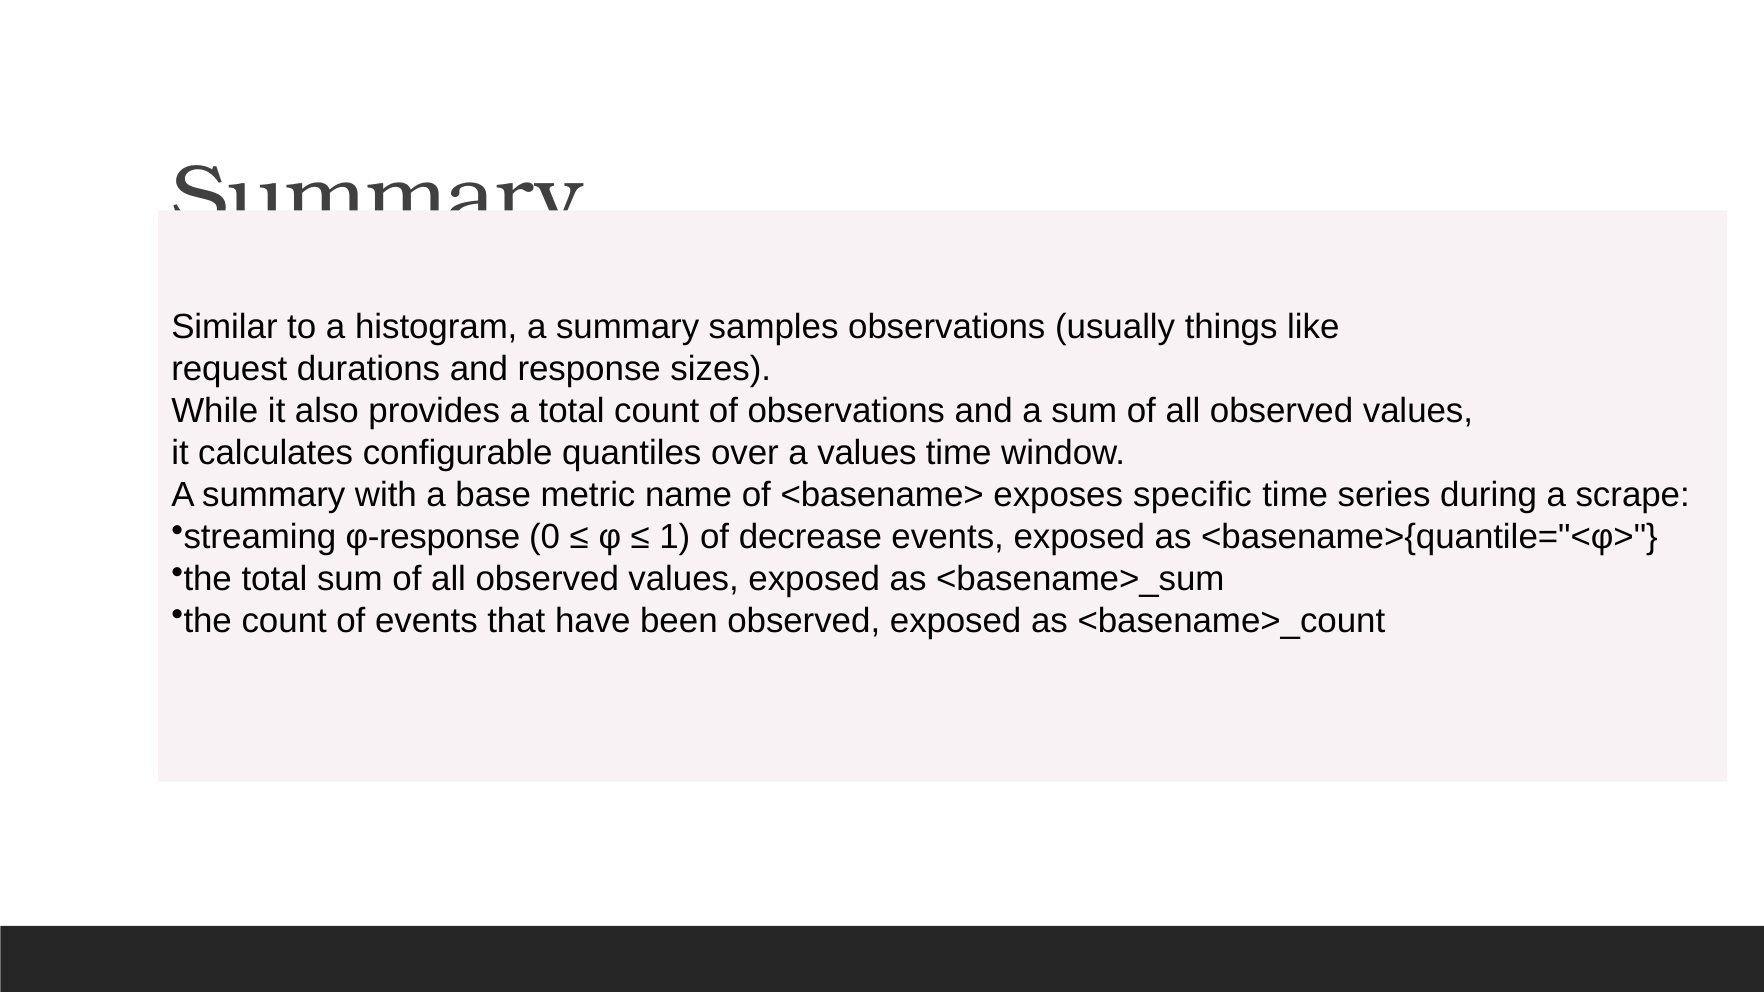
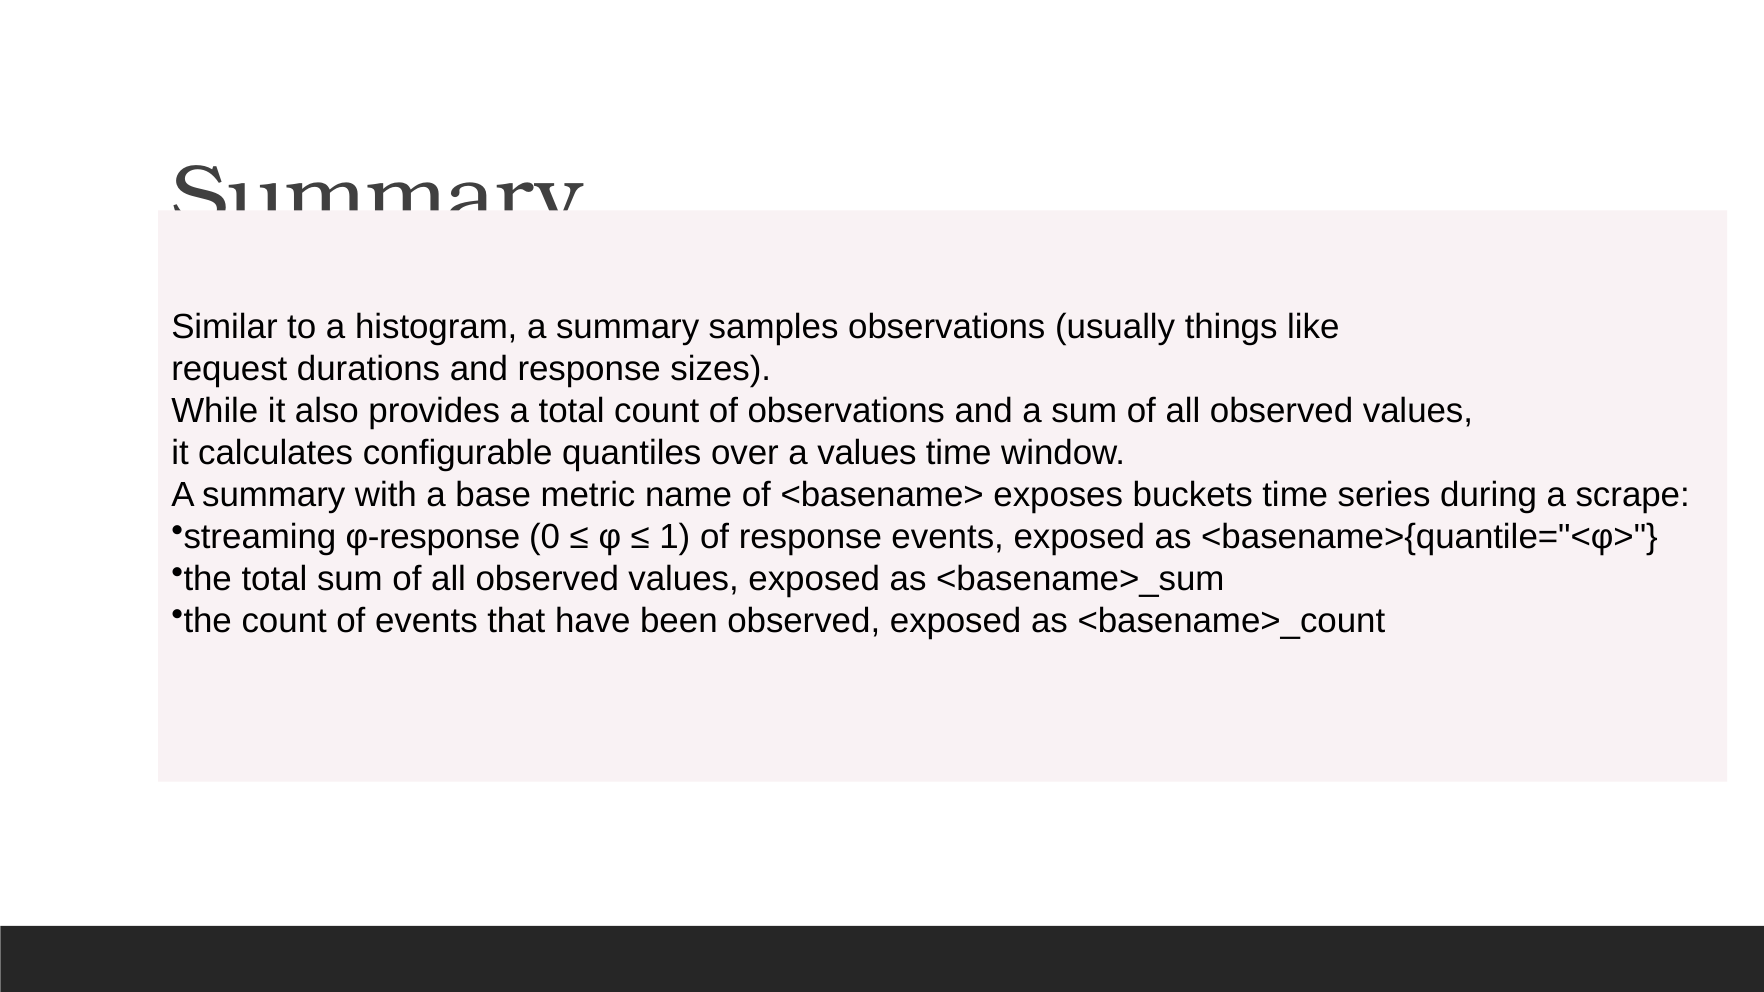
specific: specific -> buckets
of decrease: decrease -> response
